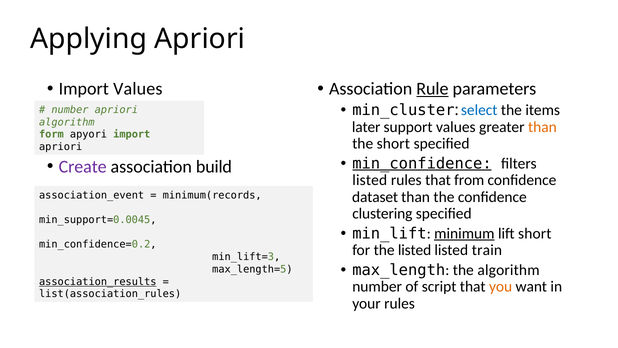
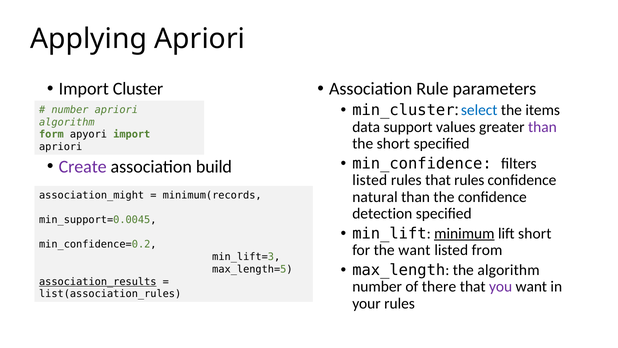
Import Values: Values -> Cluster
Rule underline: present -> none
later: later -> data
than at (542, 127) colour: orange -> purple
min_confidence underline: present -> none
that from: from -> rules
association_event: association_event -> association_might
dataset: dataset -> natural
clustering: clustering -> detection
the listed: listed -> want
train: train -> from
script: script -> there
you colour: orange -> purple
